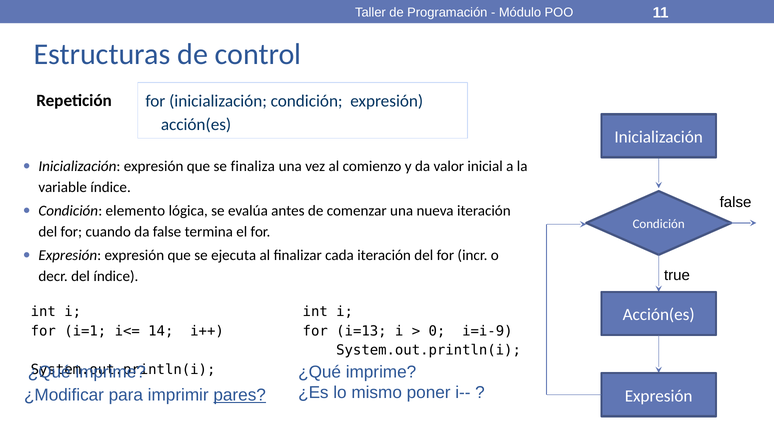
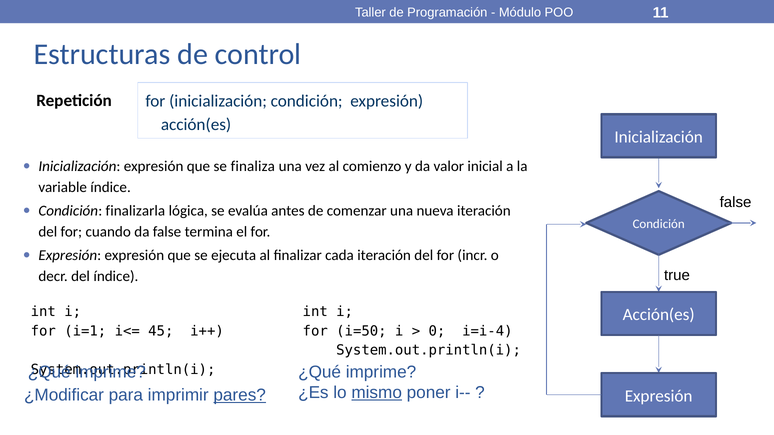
elemento: elemento -> finalizarla
14: 14 -> 45
i=13: i=13 -> i=50
i=i-9: i=i-9 -> i=i-4
mismo underline: none -> present
